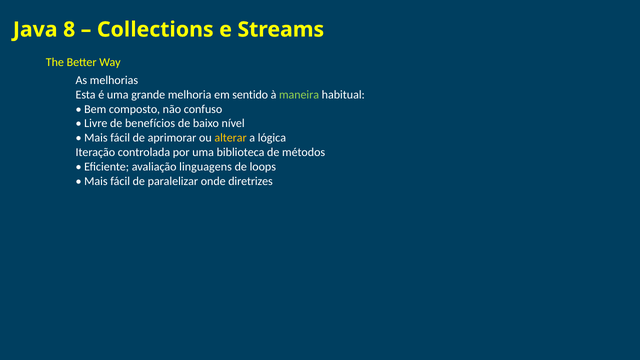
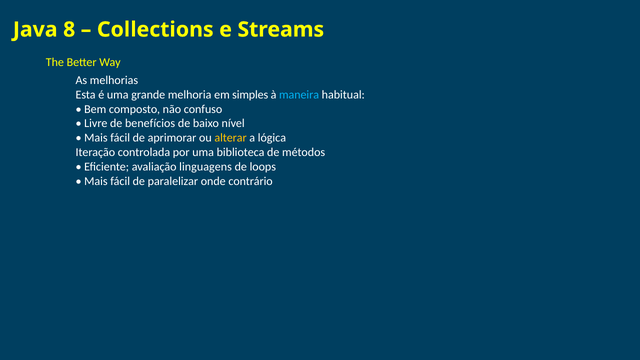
sentido: sentido -> simples
maneira colour: light green -> light blue
diretrizes: diretrizes -> contrário
